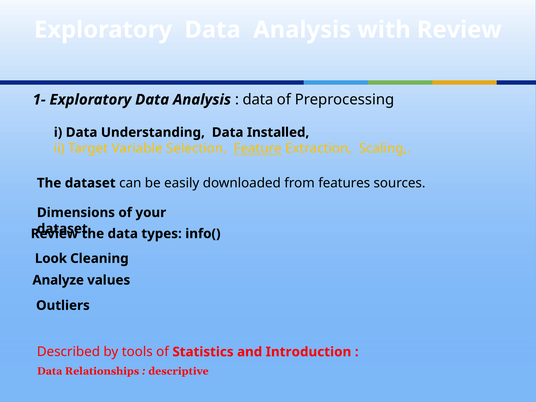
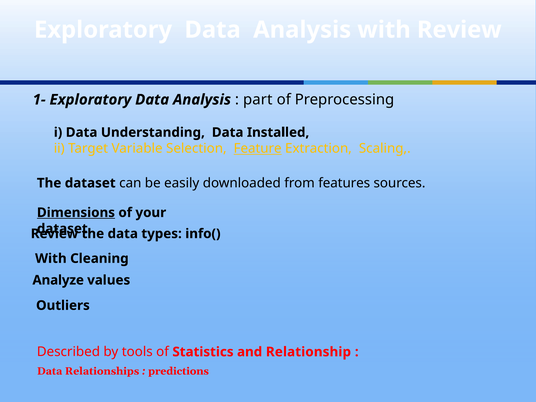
data at (258, 100): data -> part
Dimensions underline: none -> present
Look at (51, 258): Look -> With
Introduction: Introduction -> Relationship
descriptive: descriptive -> predictions
